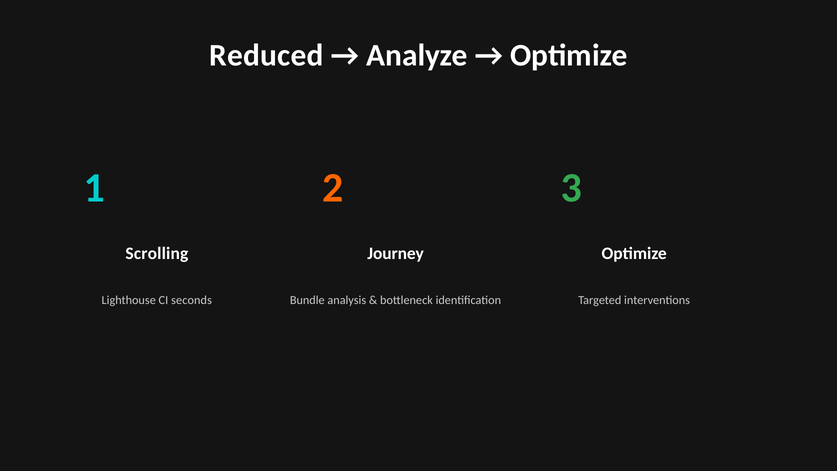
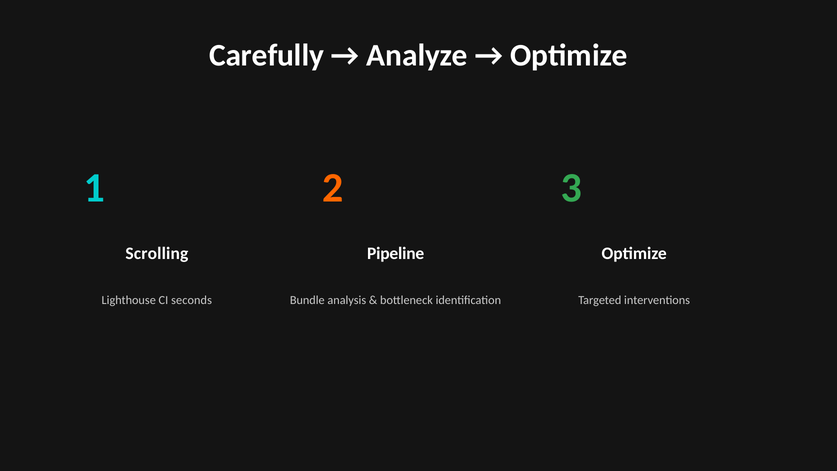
Reduced: Reduced -> Carefully
Journey: Journey -> Pipeline
